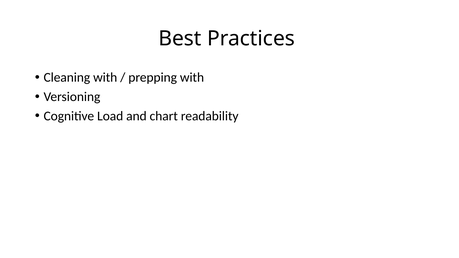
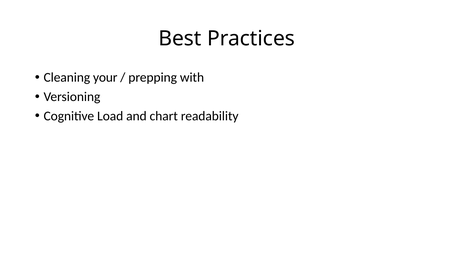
Cleaning with: with -> your
